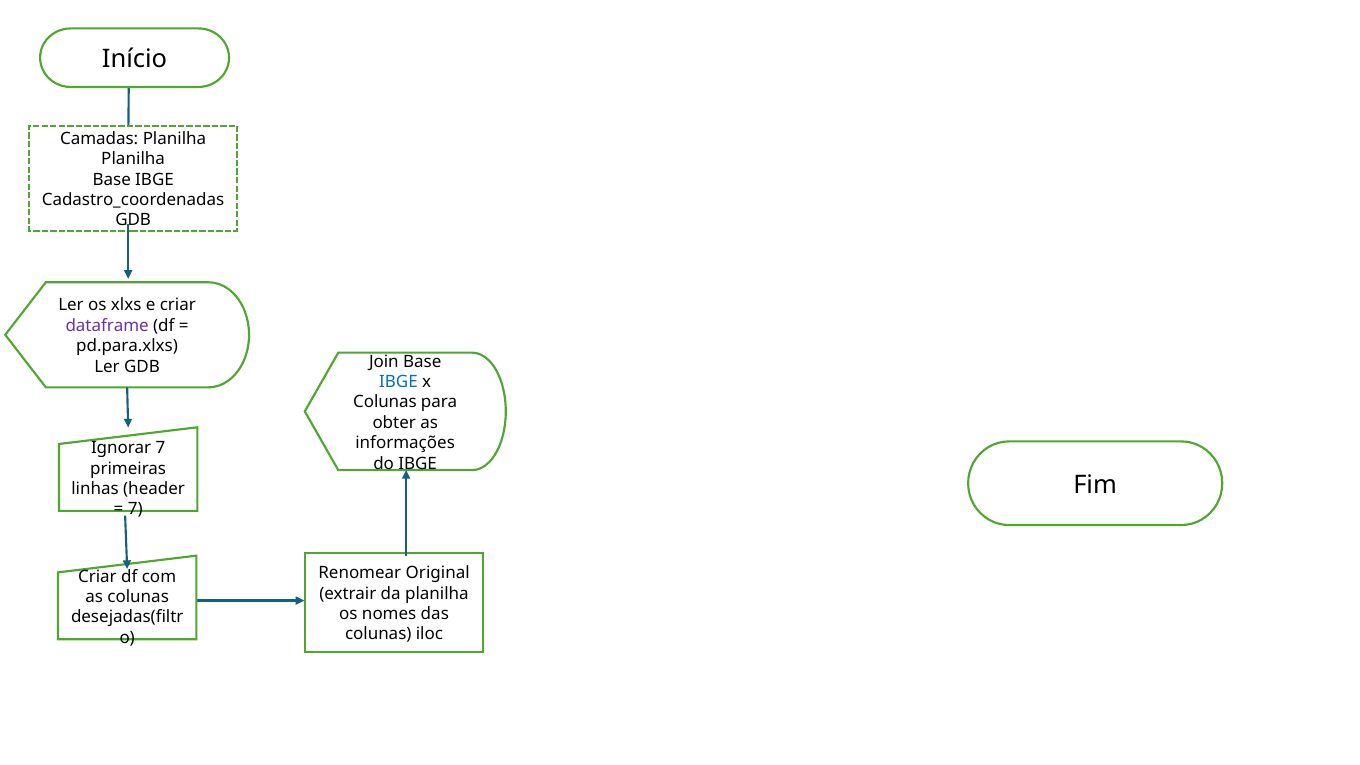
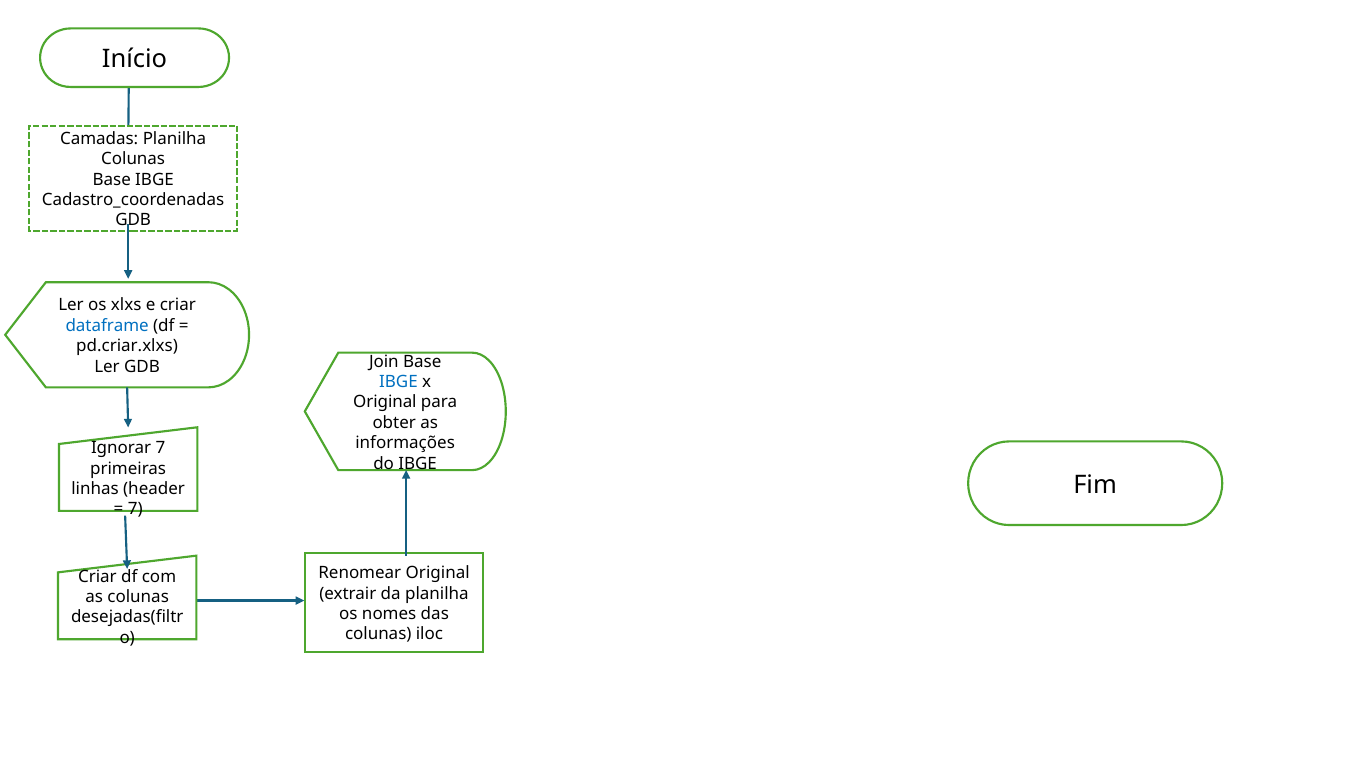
Planilha at (133, 159): Planilha -> Colunas
dataframe colour: purple -> blue
pd.para.xlxs: pd.para.xlxs -> pd.criar.xlxs
Colunas at (385, 402): Colunas -> Original
